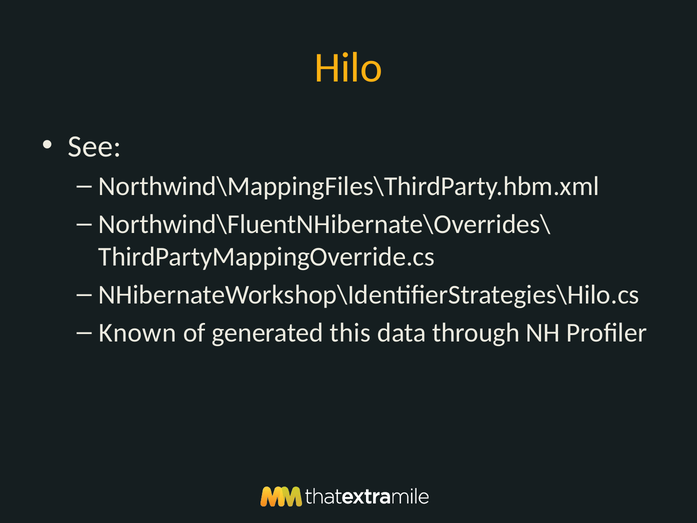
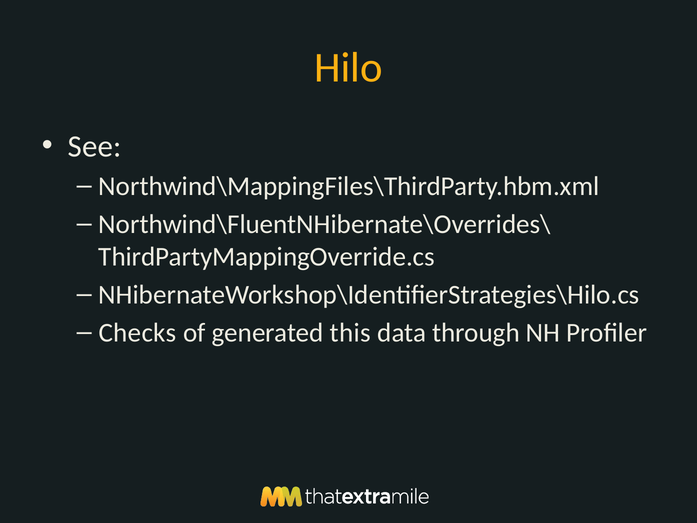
Known: Known -> Checks
